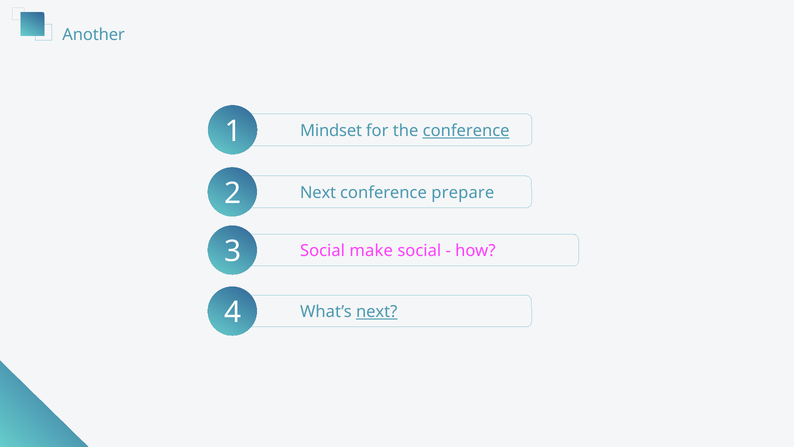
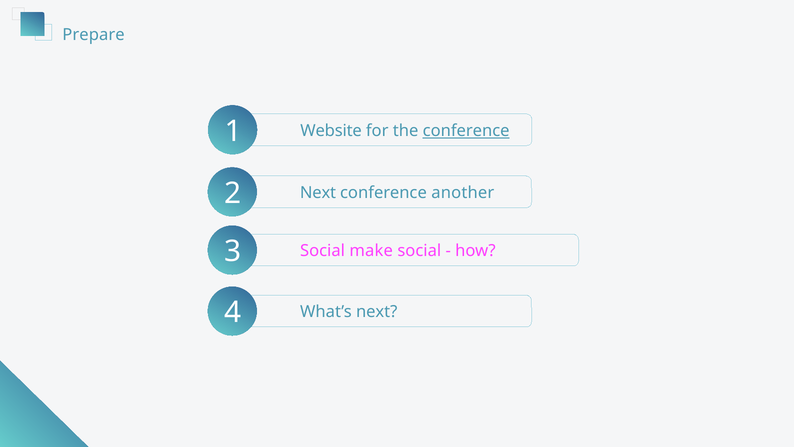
Another: Another -> Prepare
Mindset: Mindset -> Website
prepare: prepare -> another
next at (377, 312) underline: present -> none
